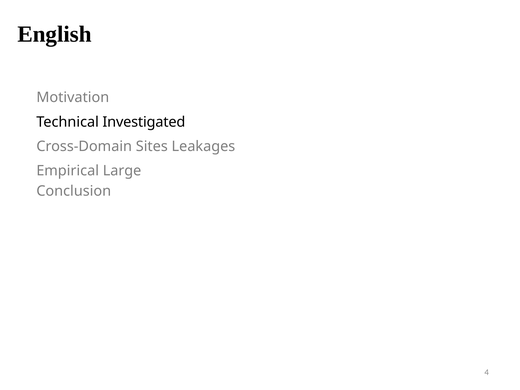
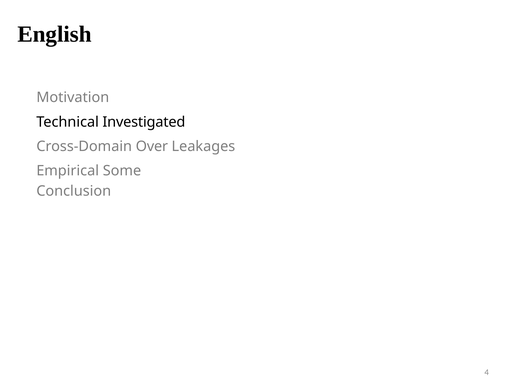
Sites: Sites -> Over
Large: Large -> Some
